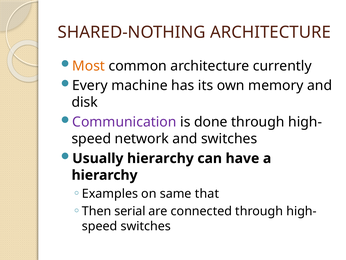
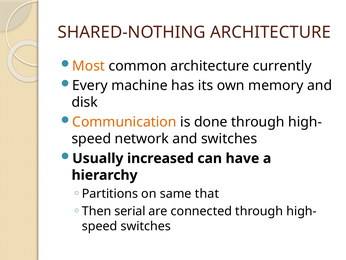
Communication colour: purple -> orange
Usually hierarchy: hierarchy -> increased
Examples: Examples -> Partitions
